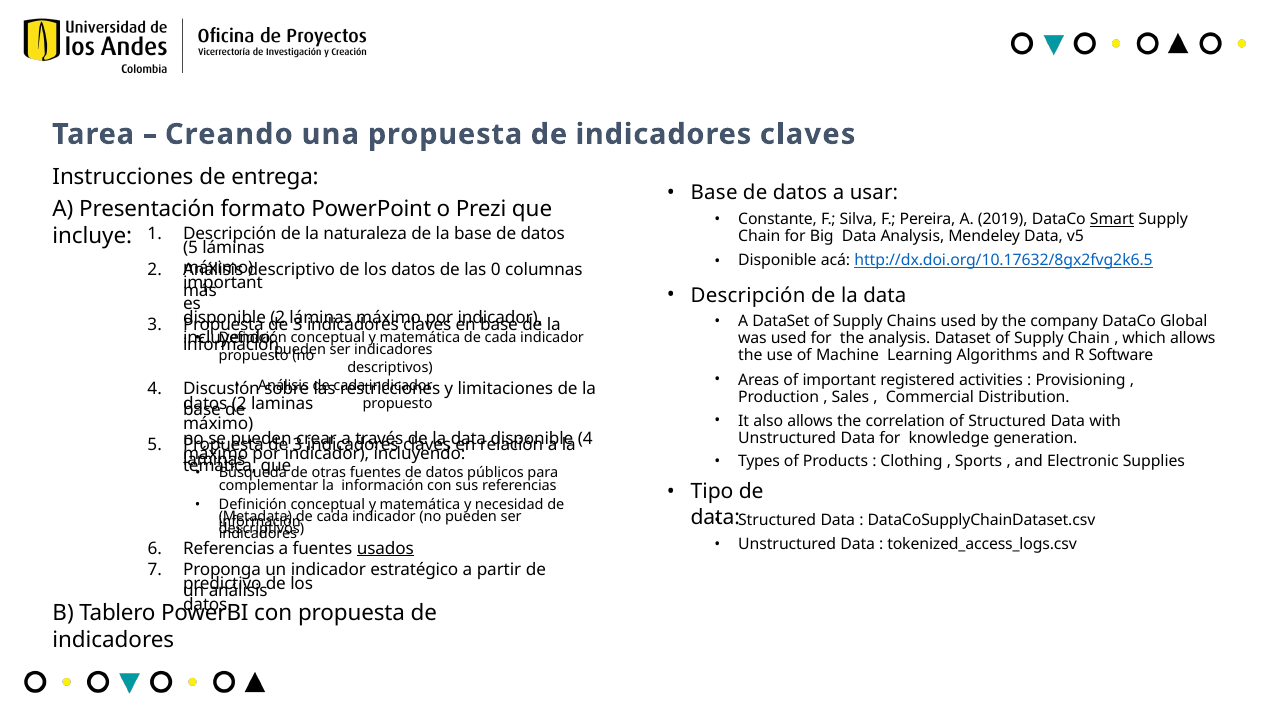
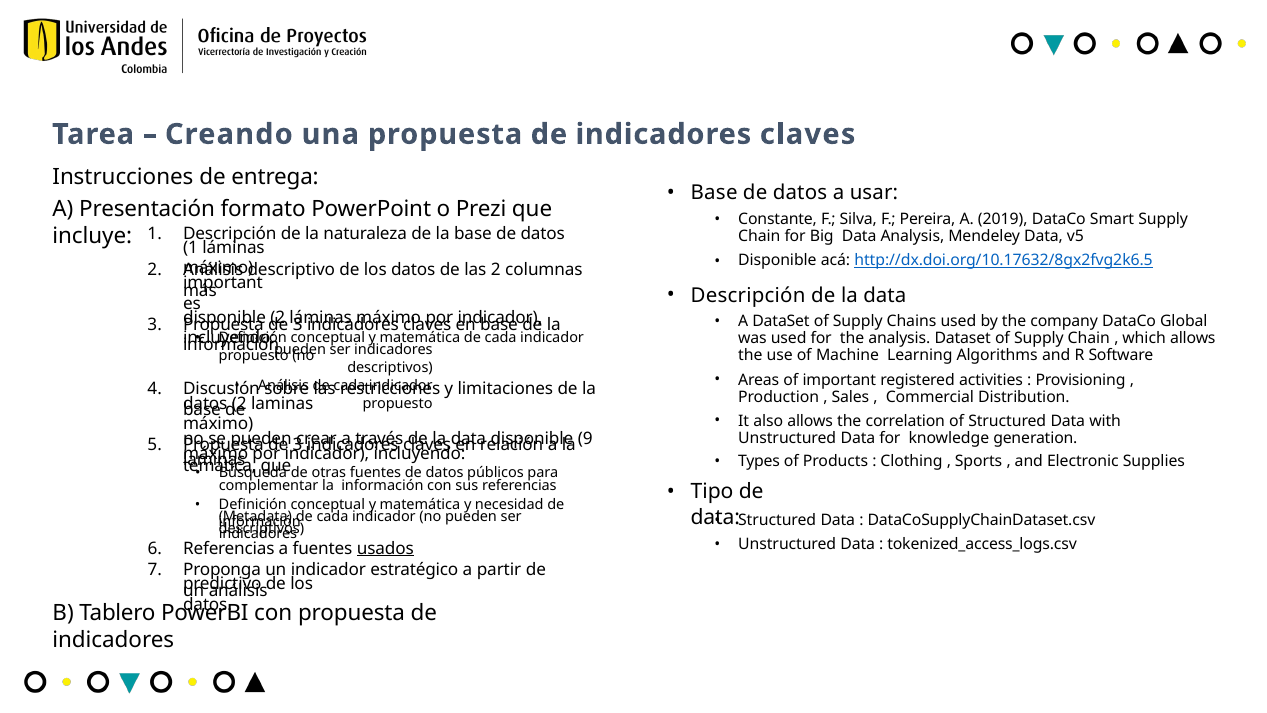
Smart underline: present -> none
incluye 5: 5 -> 1
las 0: 0 -> 2
4 at (585, 439): 4 -> 9
